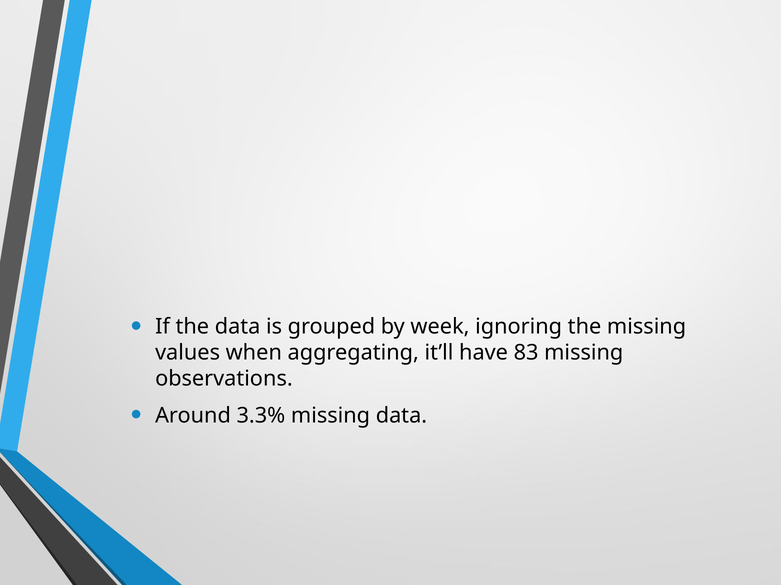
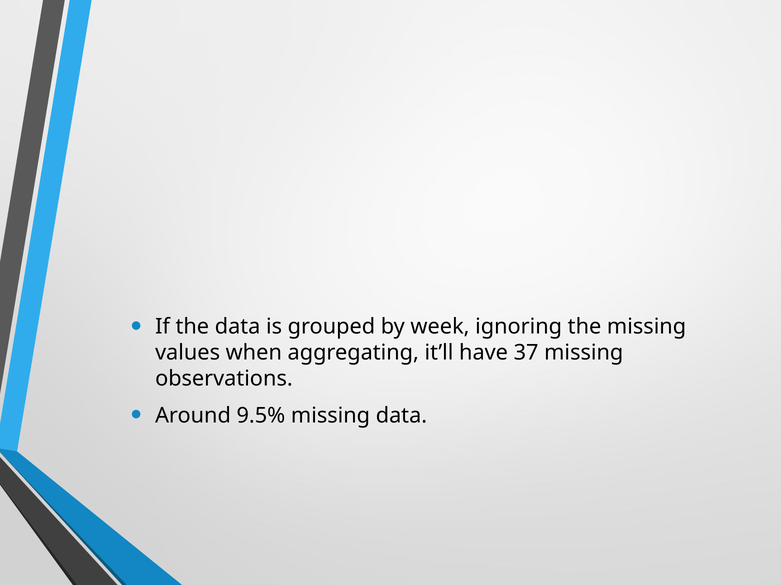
83: 83 -> 37
3.3%: 3.3% -> 9.5%
